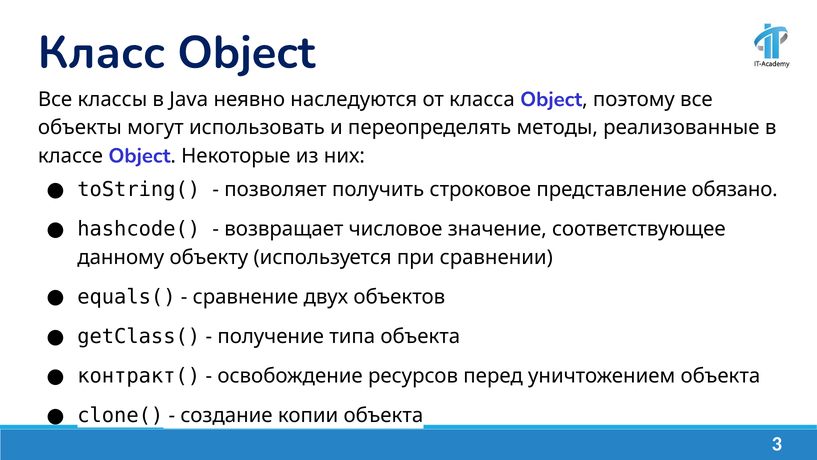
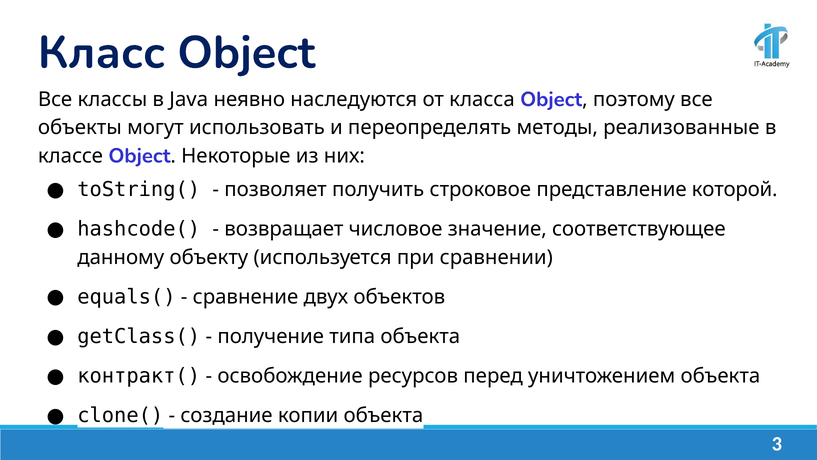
обязано: обязано -> которой
